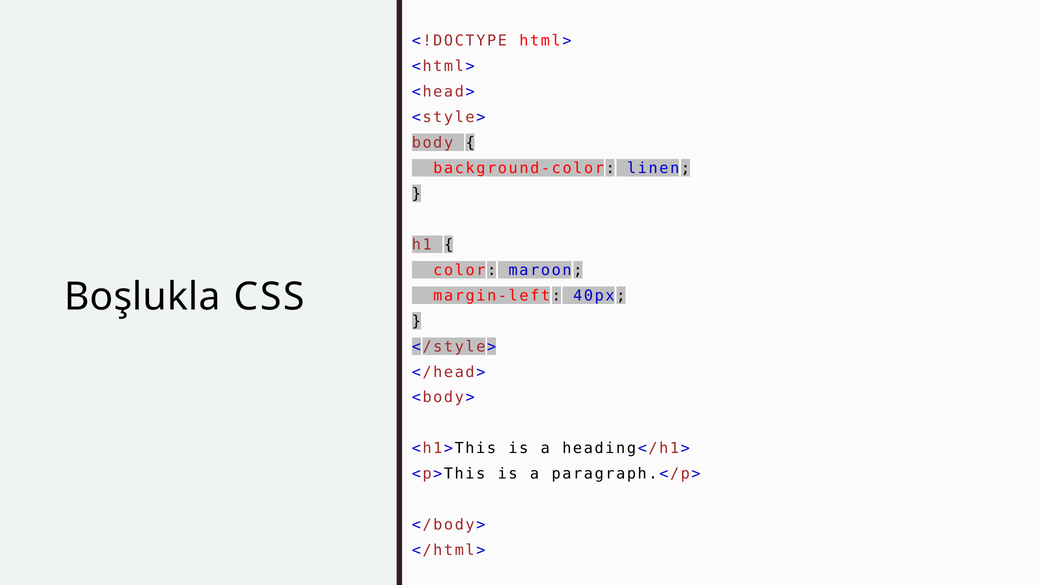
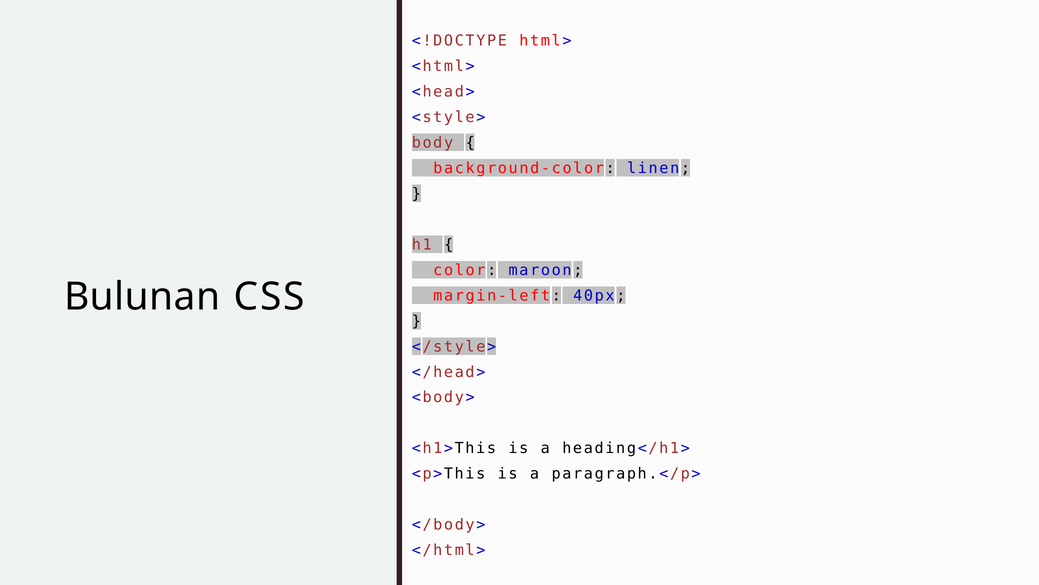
Boşlukla: Boşlukla -> Bulunan
